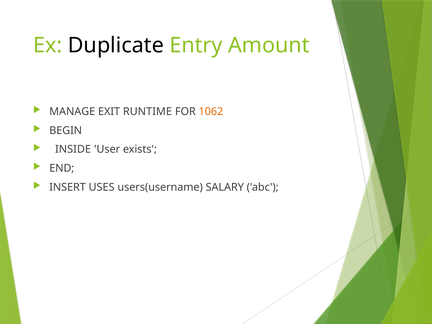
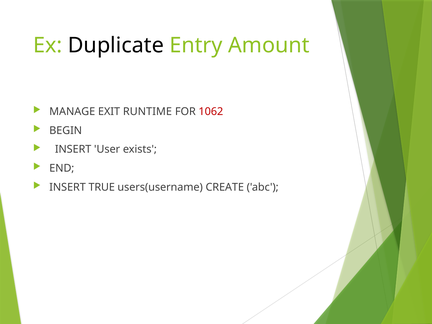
1062 colour: orange -> red
INSIDE at (73, 149): INSIDE -> INSERT
USES: USES -> TRUE
SALARY: SALARY -> CREATE
